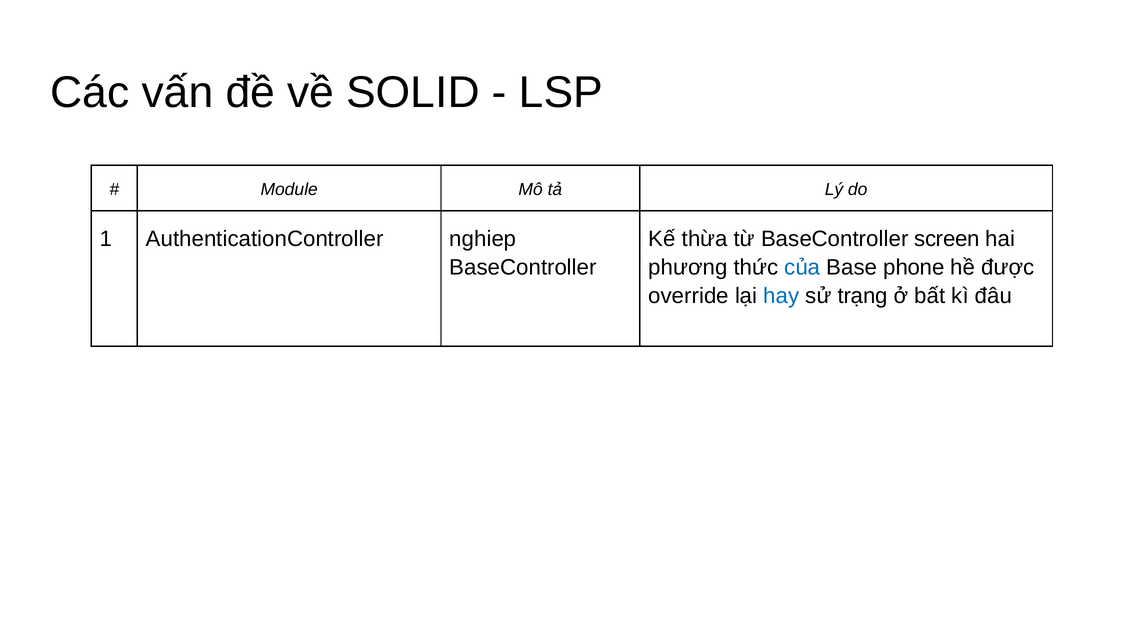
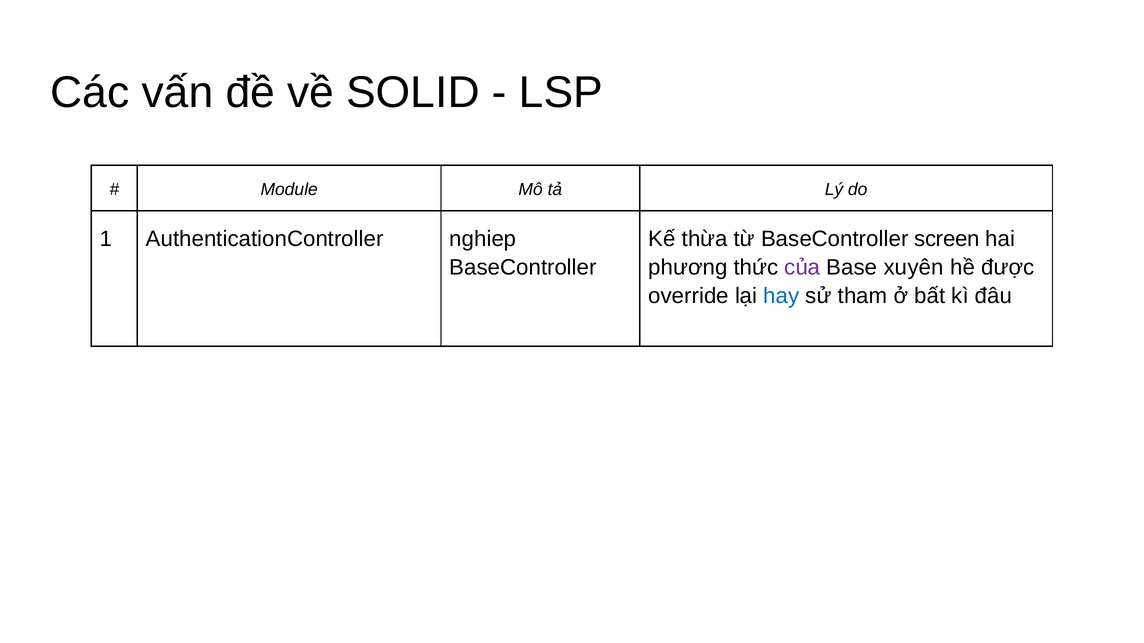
của colour: blue -> purple
phone: phone -> xuyên
trạng: trạng -> tham
